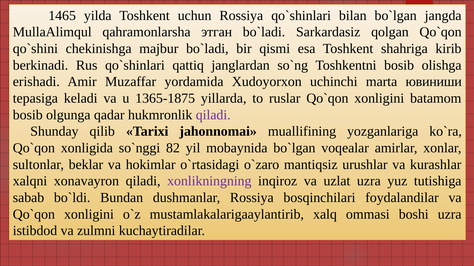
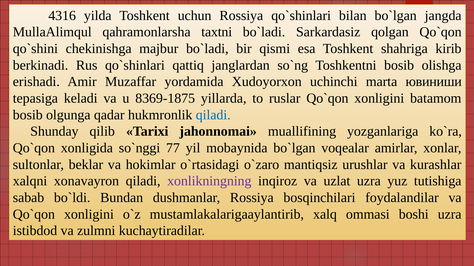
1465: 1465 -> 4316
этган: этган -> taxtni
1365-1875: 1365-1875 -> 8369-1875
qiladi at (213, 115) colour: purple -> blue
82: 82 -> 77
